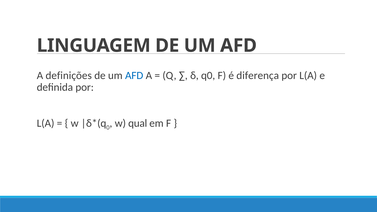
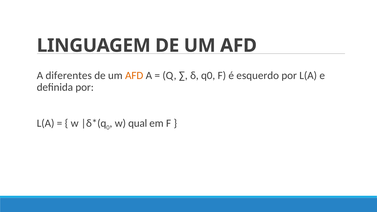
definições: definições -> diferentes
AFD at (134, 75) colour: blue -> orange
diferença: diferença -> esquerdo
